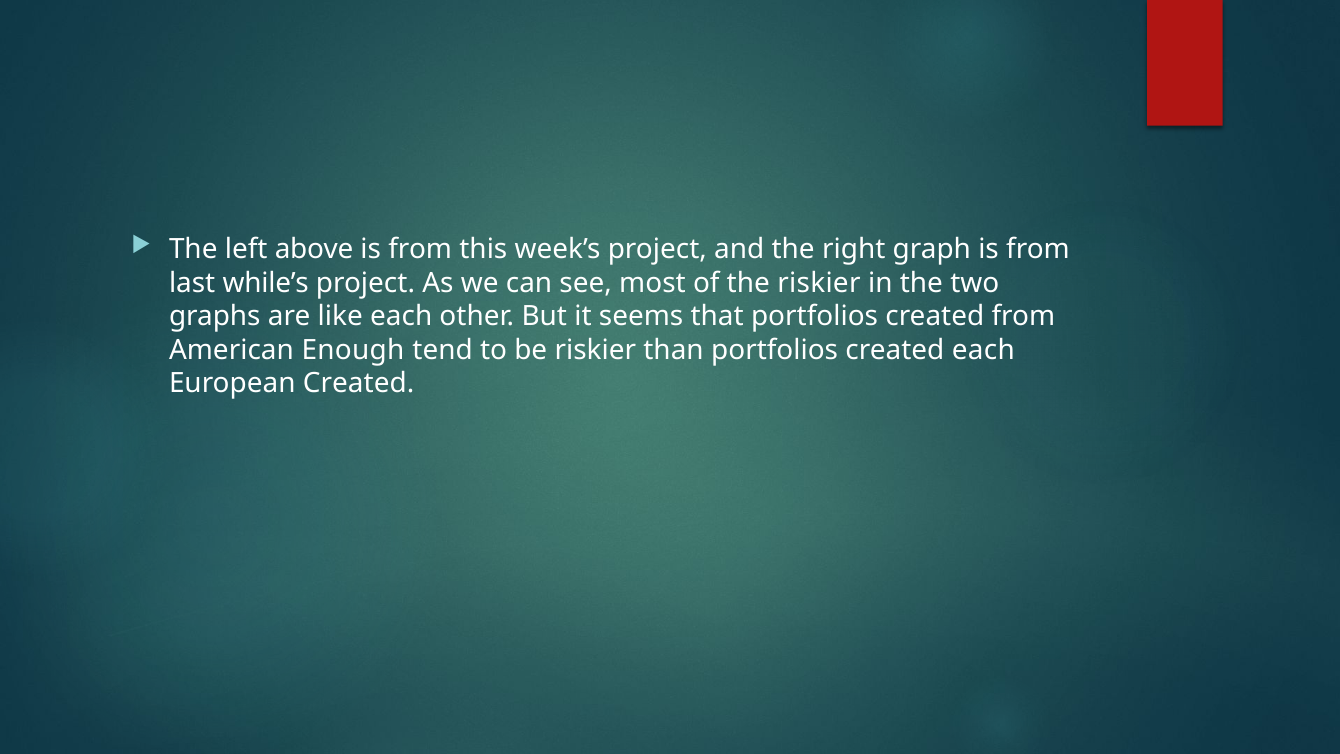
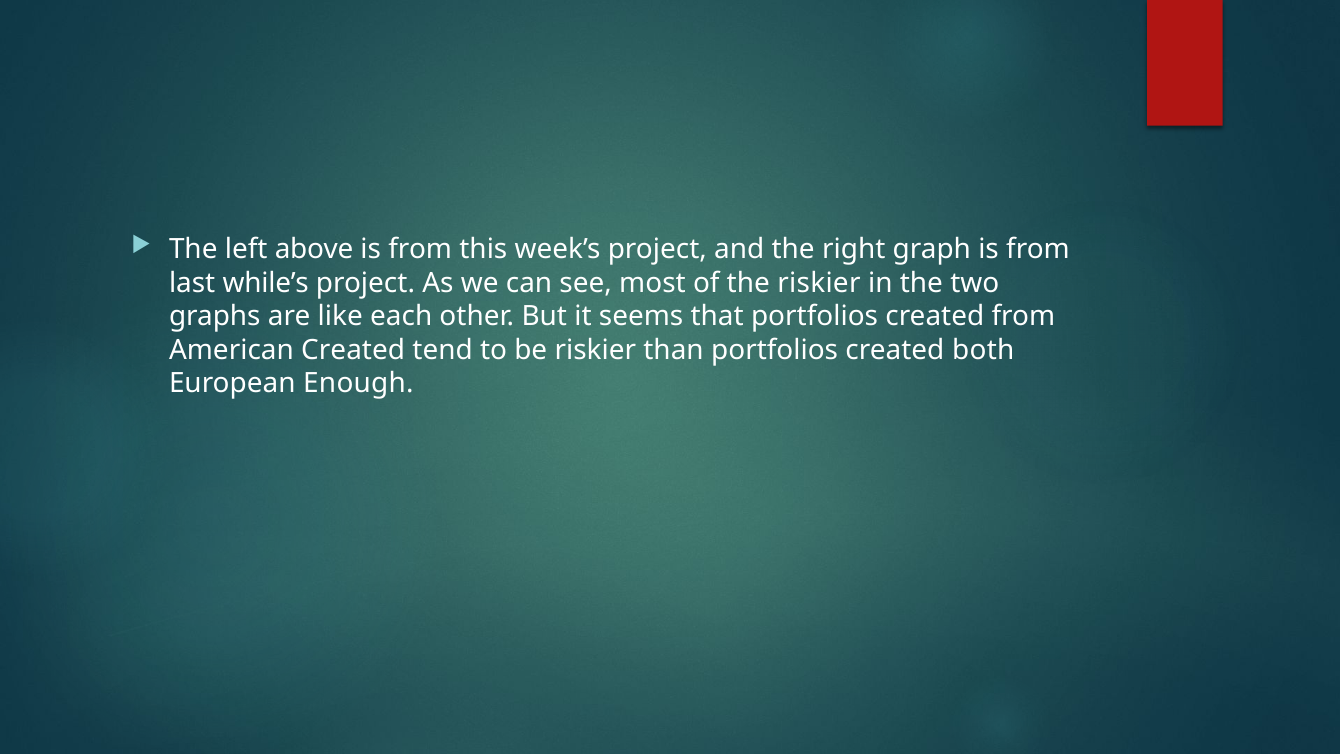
American Enough: Enough -> Created
created each: each -> both
European Created: Created -> Enough
